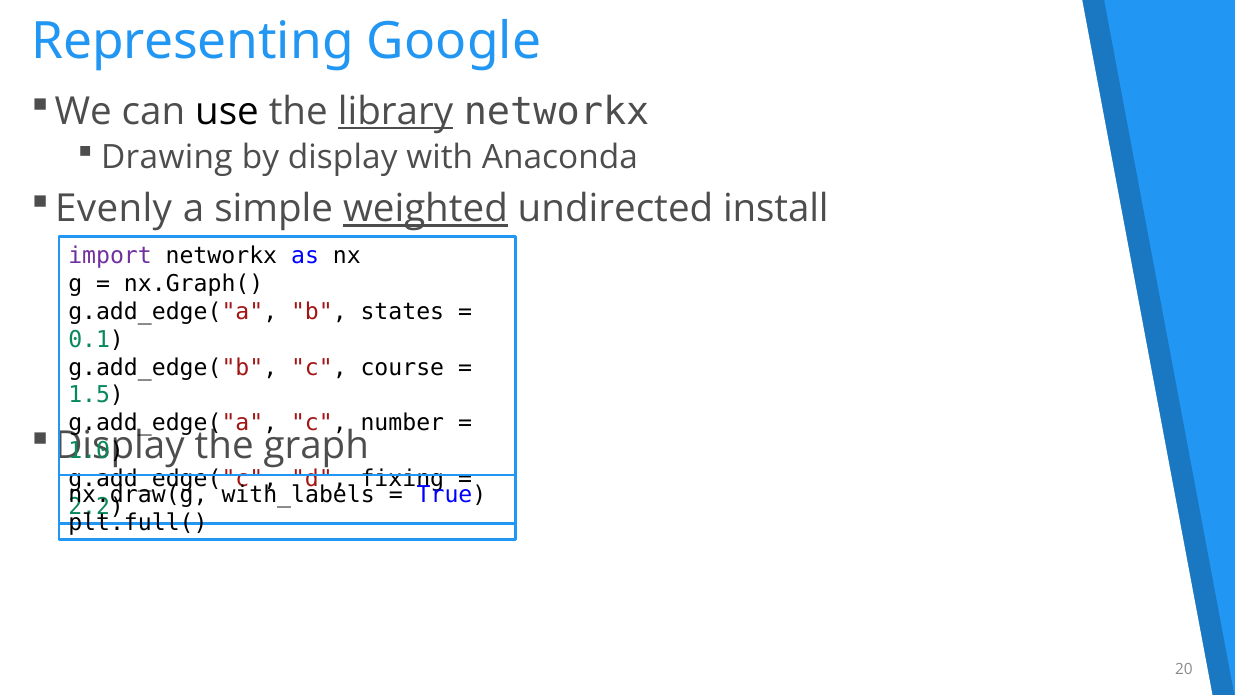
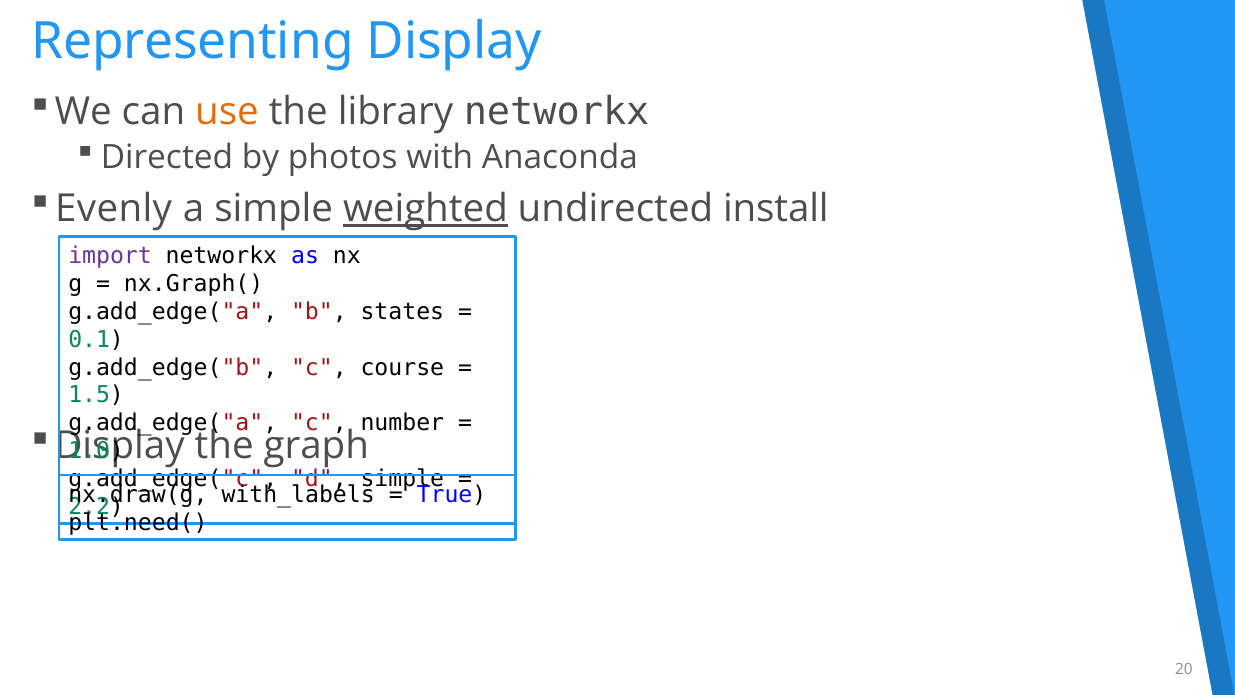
Representing Google: Google -> Display
use colour: black -> orange
library underline: present -> none
Drawing: Drawing -> Directed
by display: display -> photos
d fixing: fixing -> simple
plt.full(: plt.full( -> plt.need(
